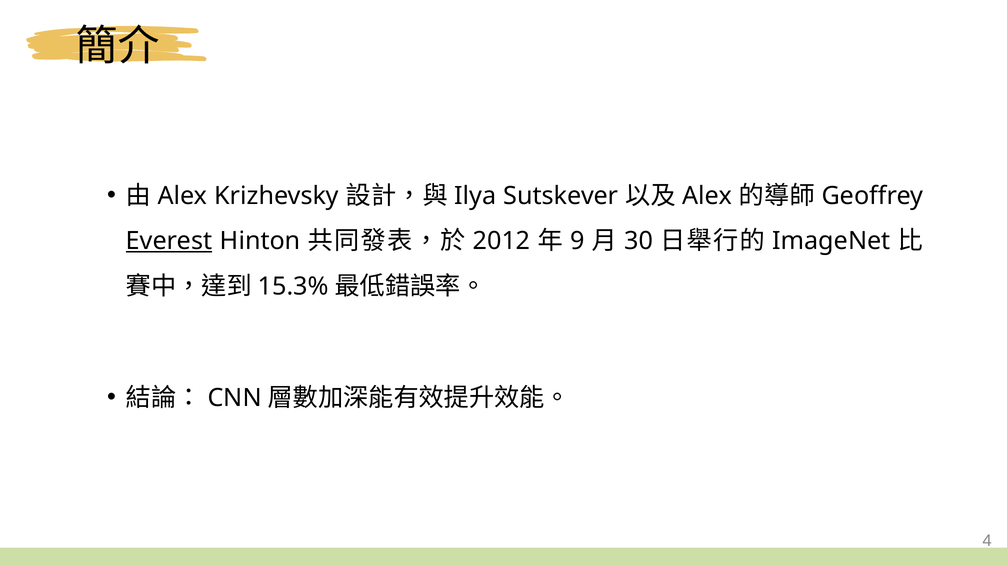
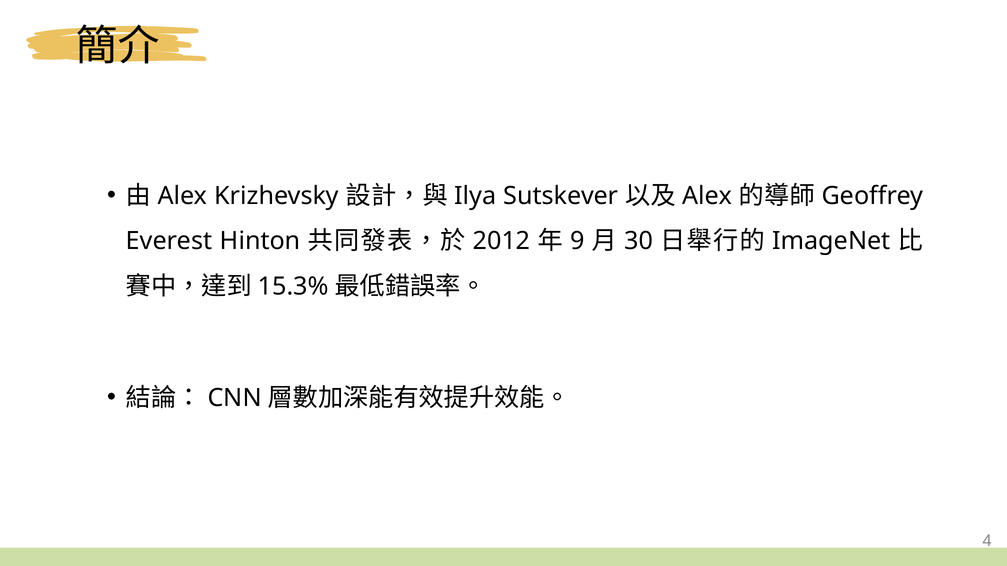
Everest underline: present -> none
